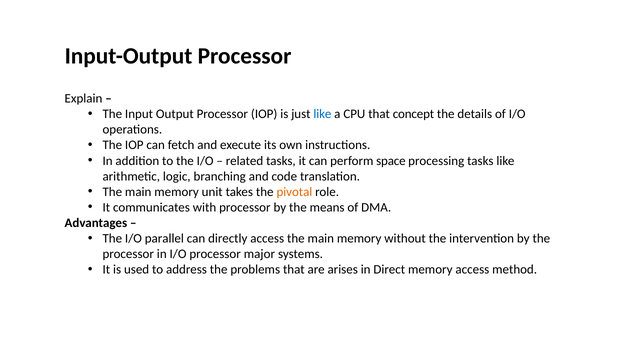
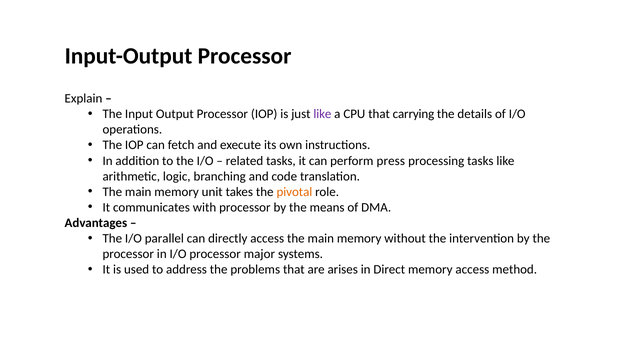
like at (322, 114) colour: blue -> purple
concept: concept -> carrying
space: space -> press
